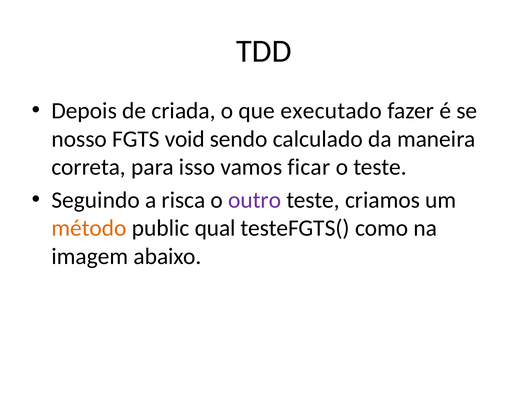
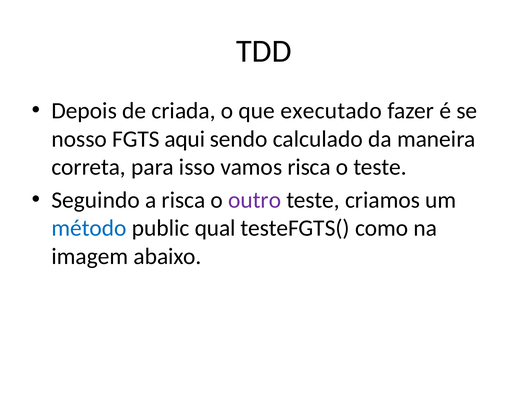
void: void -> aqui
vamos ficar: ficar -> risca
método colour: orange -> blue
